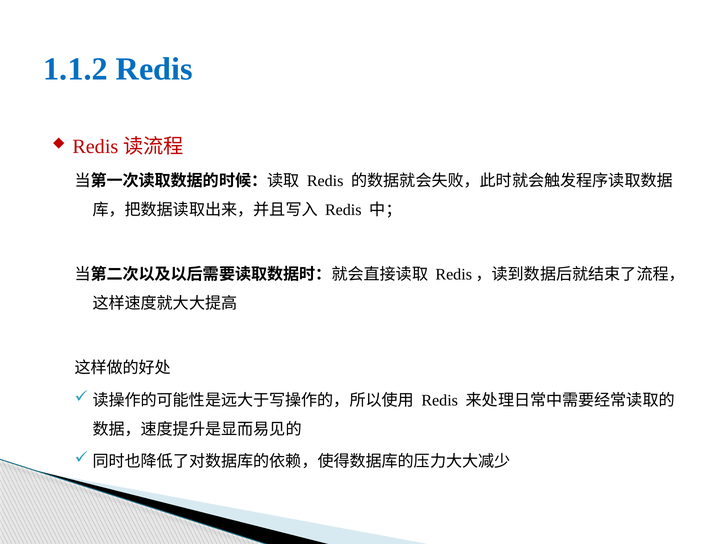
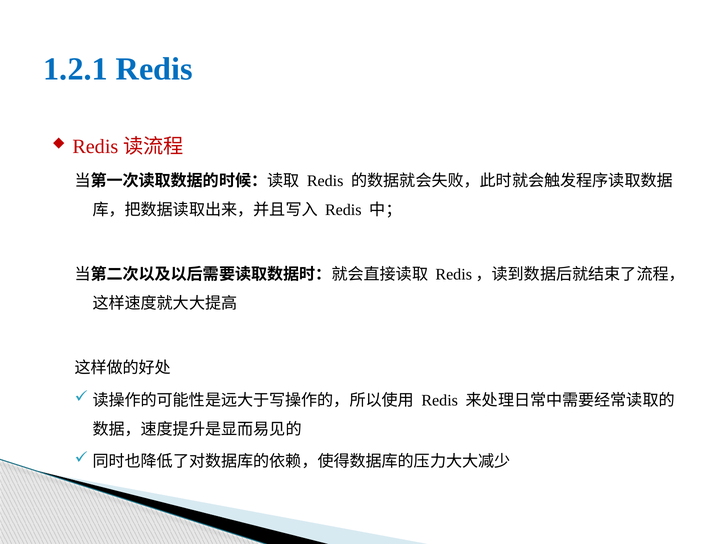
1.1.2: 1.1.2 -> 1.2.1
